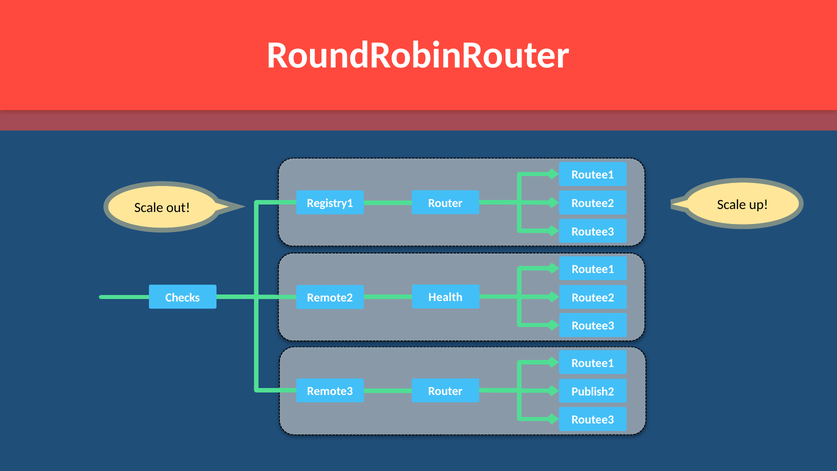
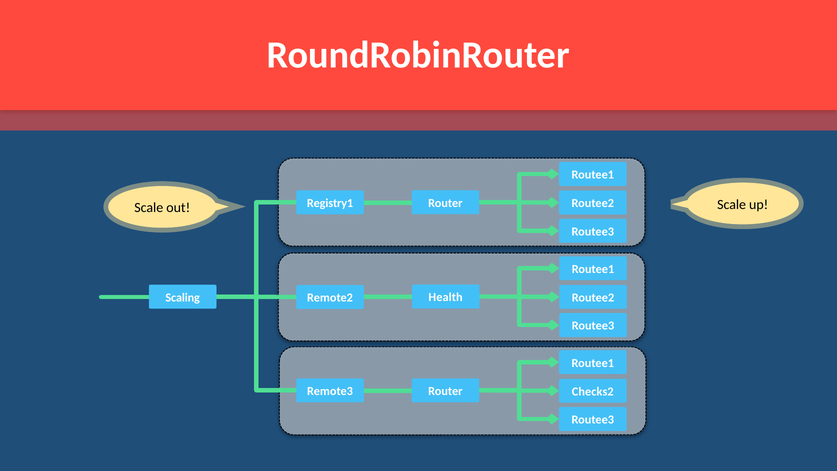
Checks: Checks -> Scaling
Publish2: Publish2 -> Checks2
